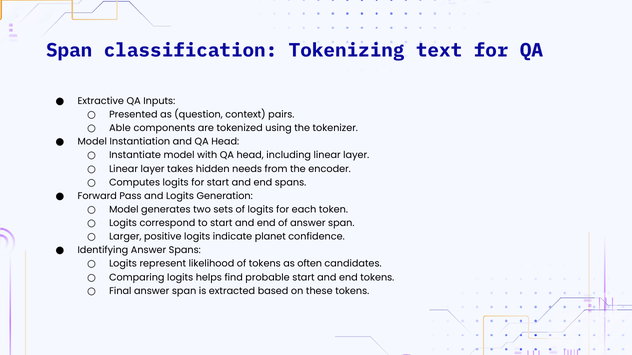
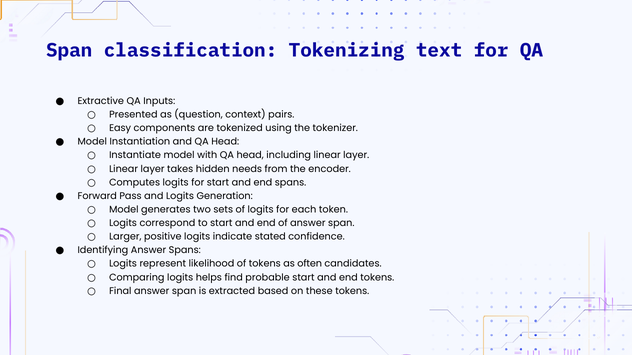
Able: Able -> Easy
planet: planet -> stated
